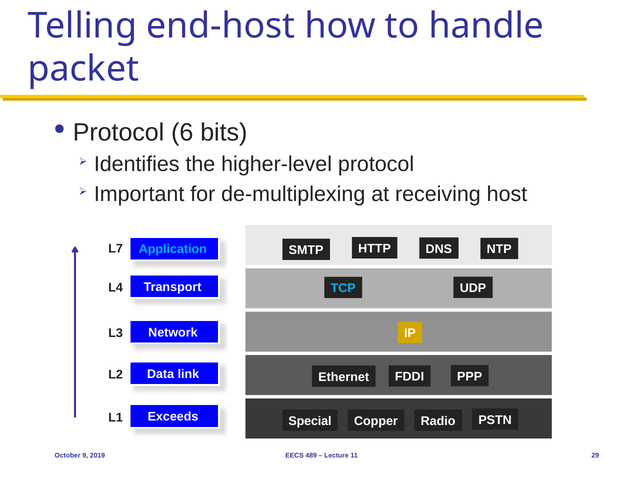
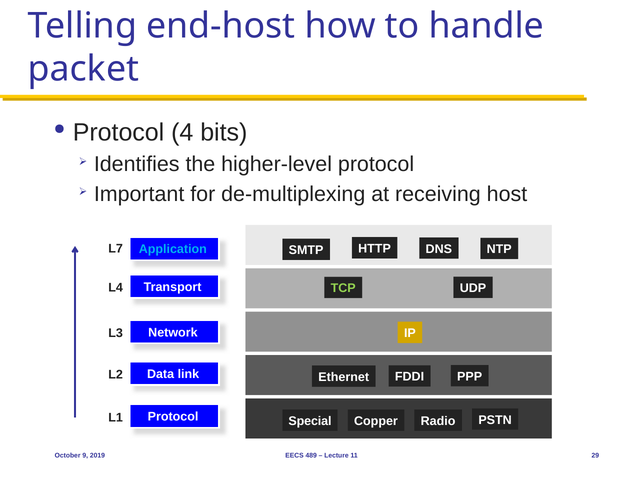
6: 6 -> 4
TCP colour: light blue -> light green
Exceeds at (173, 417): Exceeds -> Protocol
